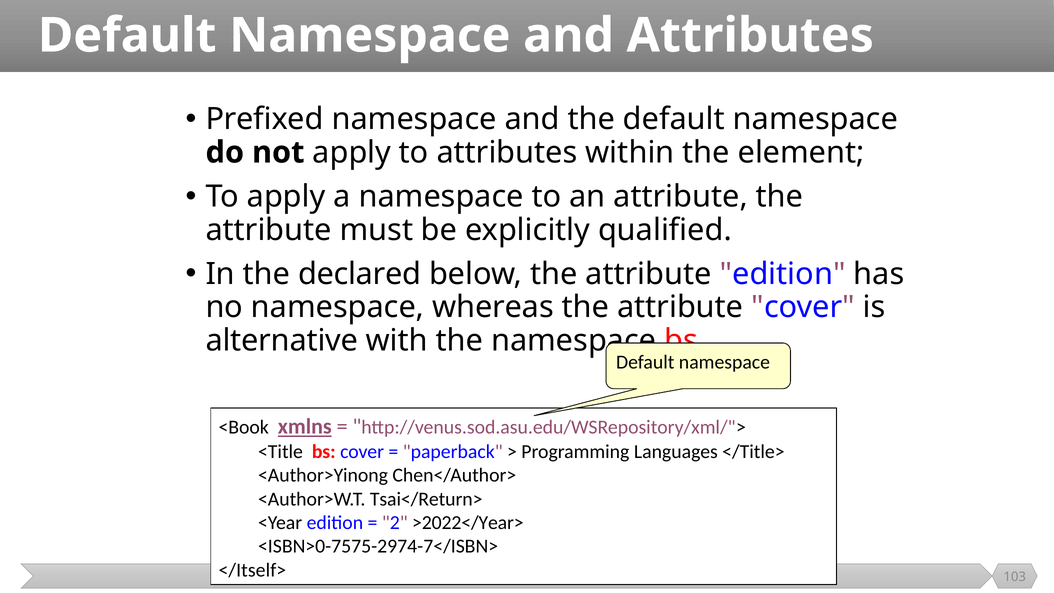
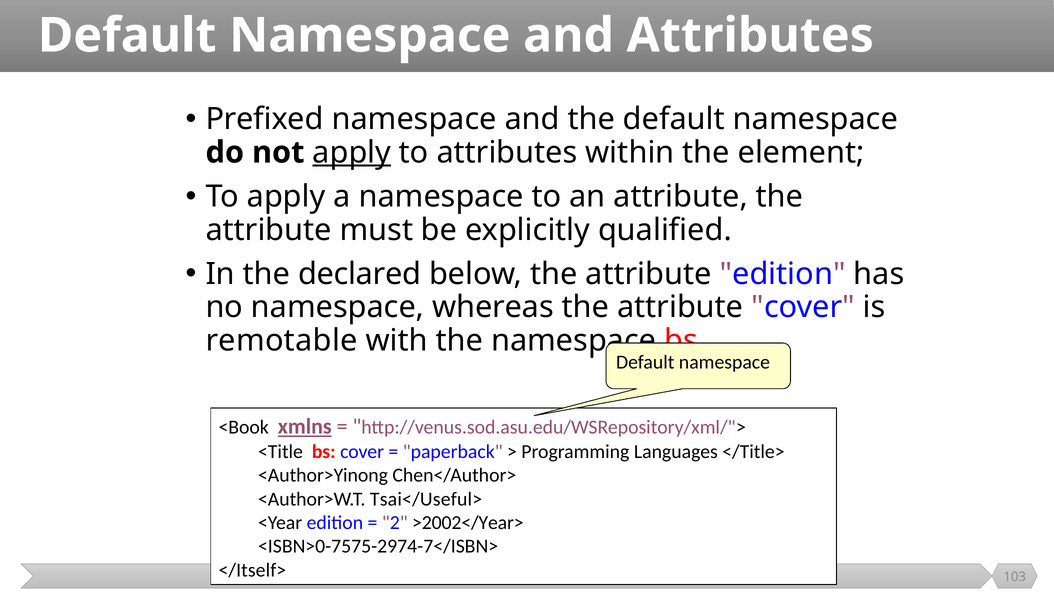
apply at (352, 152) underline: none -> present
alternative: alternative -> remotable
Tsai</Return>: Tsai</Return> -> Tsai</Useful>
>2022</Year>: >2022</Year> -> >2002</Year>
